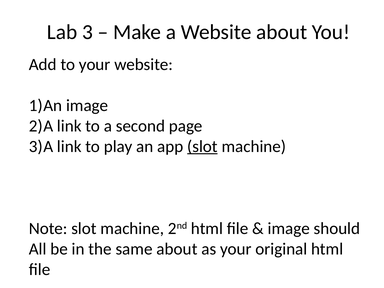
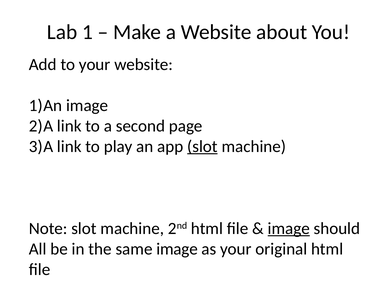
3: 3 -> 1
image at (289, 228) underline: none -> present
same about: about -> image
